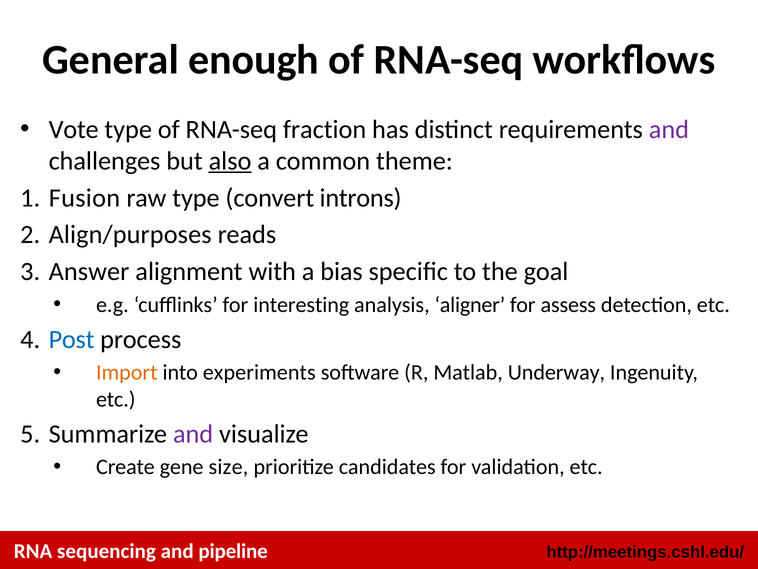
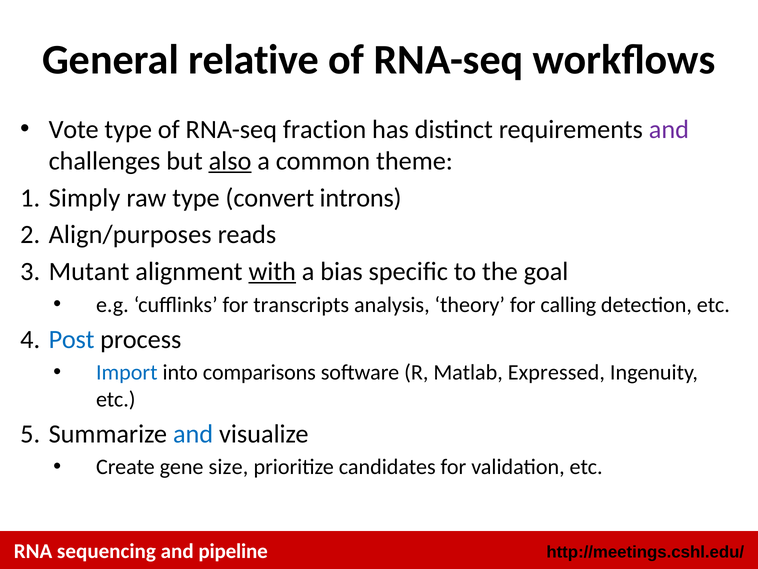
enough: enough -> relative
Fusion: Fusion -> Simply
Answer: Answer -> Mutant
with underline: none -> present
interesting: interesting -> transcripts
aligner: aligner -> theory
assess: assess -> calling
Import colour: orange -> blue
experiments: experiments -> comparisons
Underway: Underway -> Expressed
and at (193, 433) colour: purple -> blue
